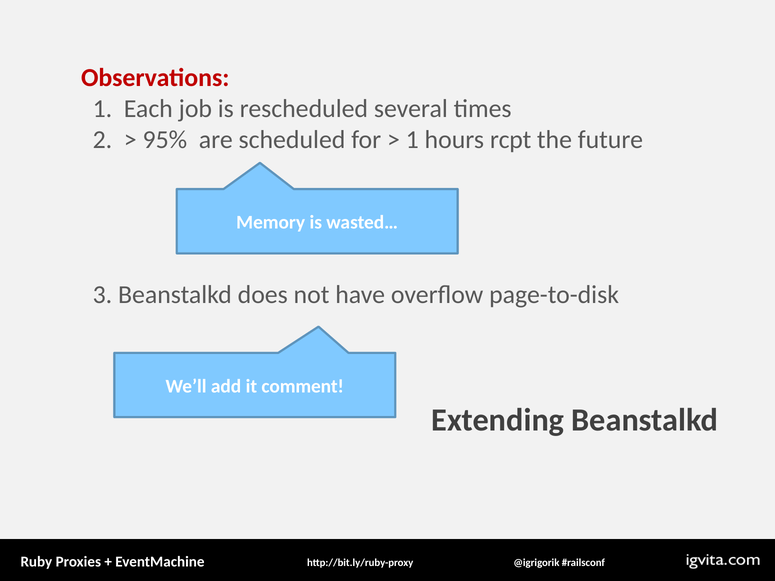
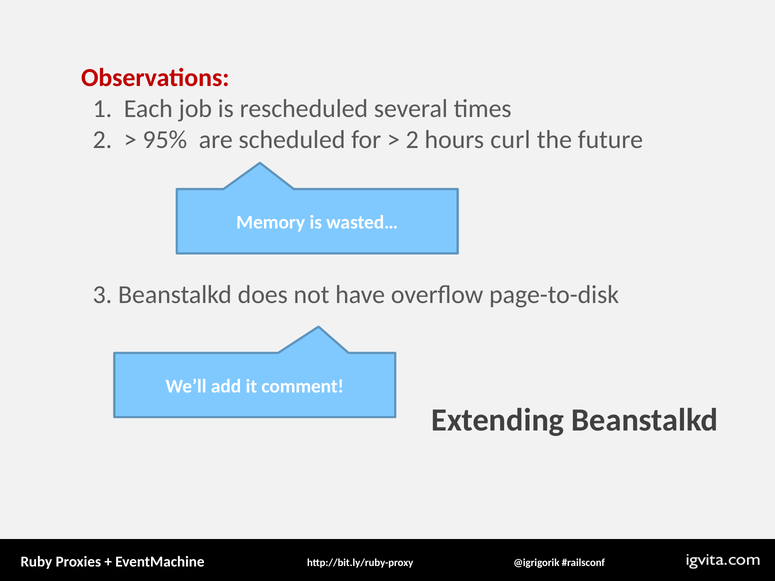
1 at (412, 140): 1 -> 2
rcpt: rcpt -> curl
